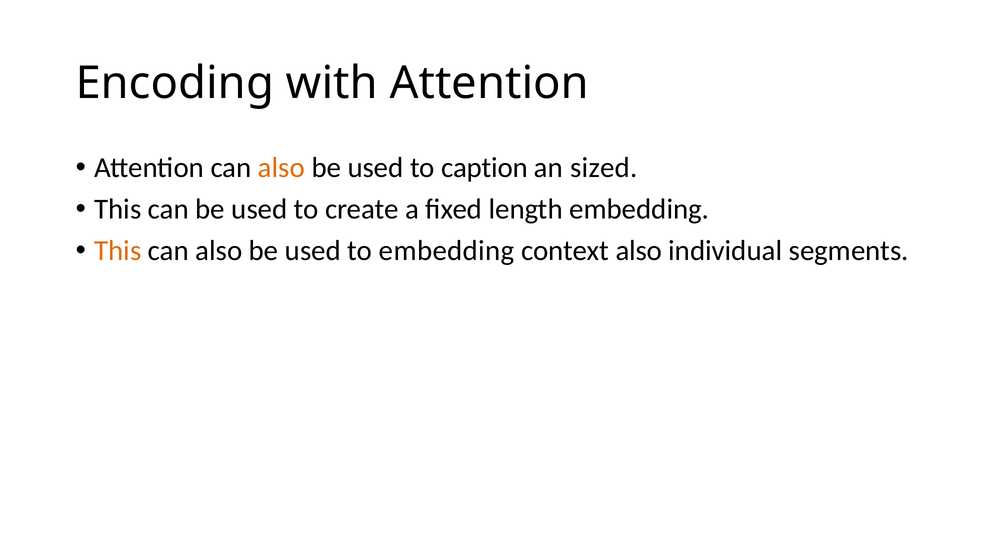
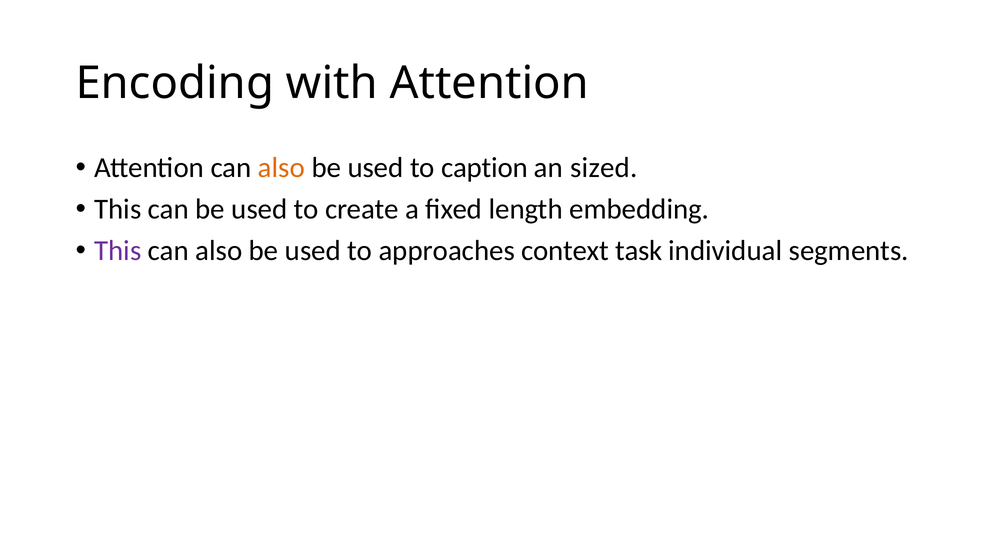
This at (118, 251) colour: orange -> purple
to embedding: embedding -> approaches
context also: also -> task
